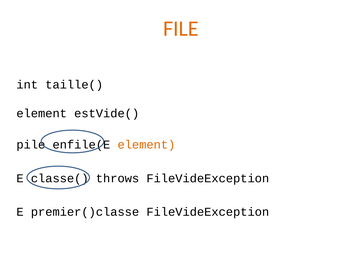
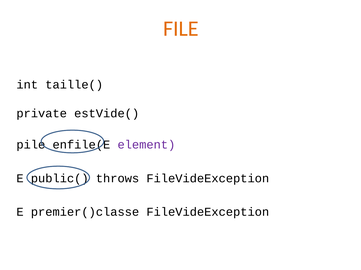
element at (42, 114): element -> private
element at (146, 145) colour: orange -> purple
classe(: classe( -> public(
